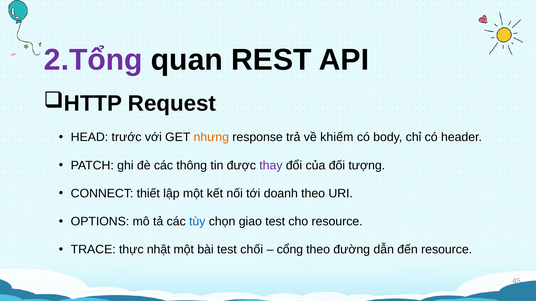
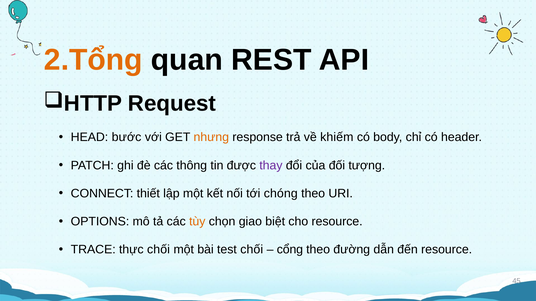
2.Tổng colour: purple -> orange
trước: trước -> bước
doanh: doanh -> chóng
tùy colour: blue -> orange
giao test: test -> biệt
thực nhật: nhật -> chối
